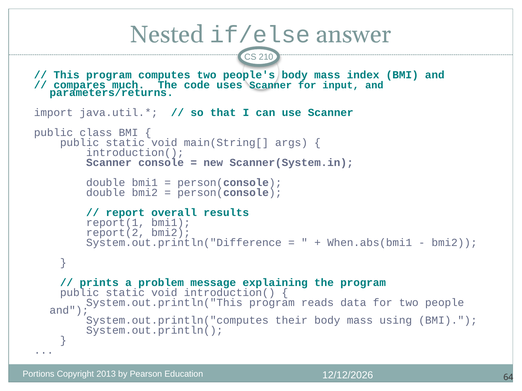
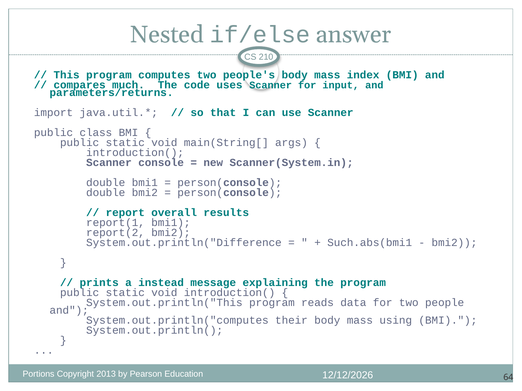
When.abs(bmi1: When.abs(bmi1 -> Such.abs(bmi1
problem: problem -> instead
